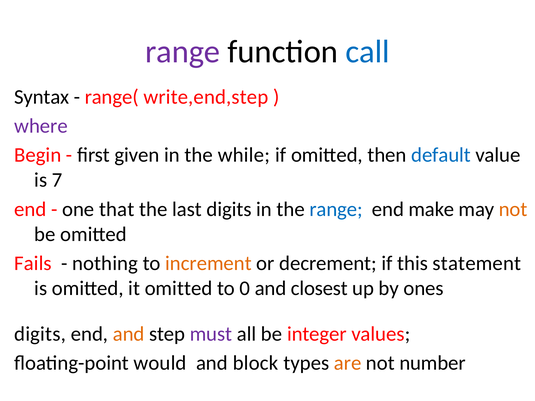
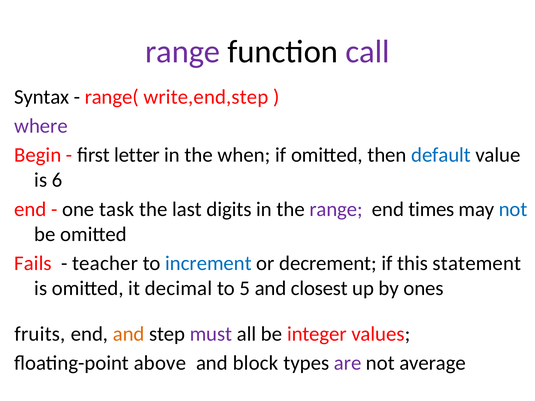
call colour: blue -> purple
given: given -> letter
while: while -> when
7: 7 -> 6
that: that -> task
range at (336, 209) colour: blue -> purple
make: make -> times
not at (513, 209) colour: orange -> blue
nothing: nothing -> teacher
increment colour: orange -> blue
it omitted: omitted -> decimal
0: 0 -> 5
digits at (40, 334): digits -> fruits
would: would -> above
are colour: orange -> purple
number: number -> average
